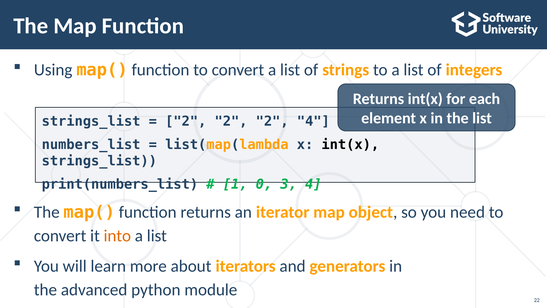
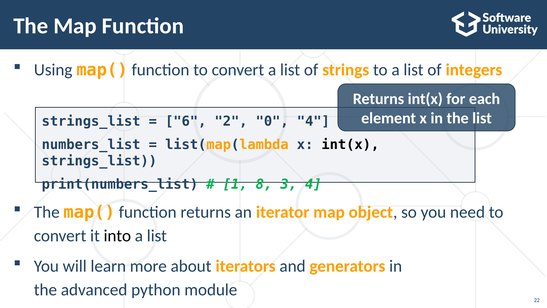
2 at (186, 121): 2 -> 6
2 at (272, 121): 2 -> 0
0: 0 -> 8
into colour: orange -> black
